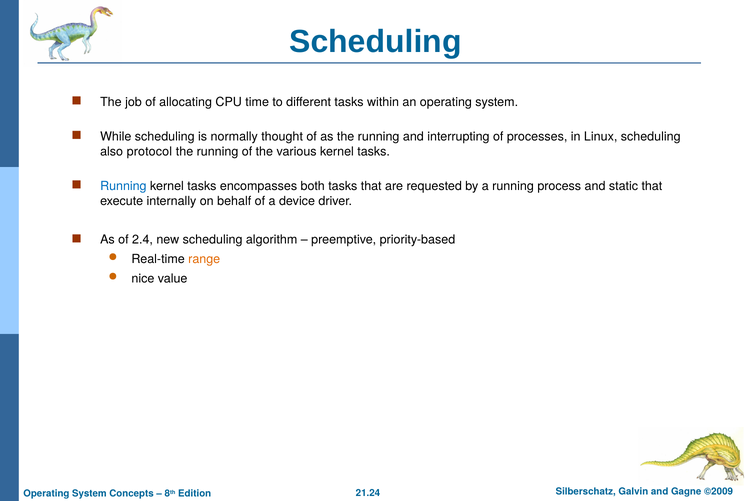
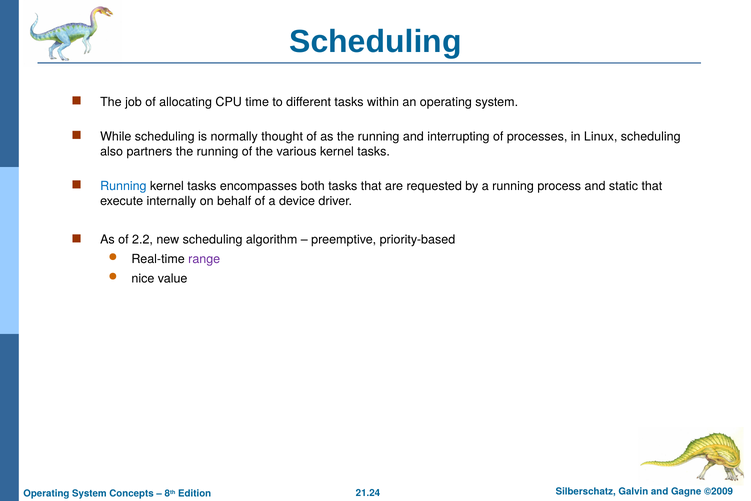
protocol: protocol -> partners
2.4: 2.4 -> 2.2
range colour: orange -> purple
